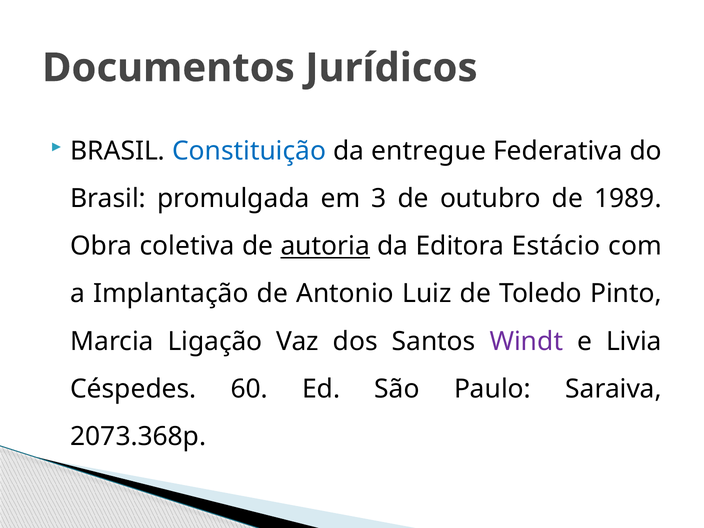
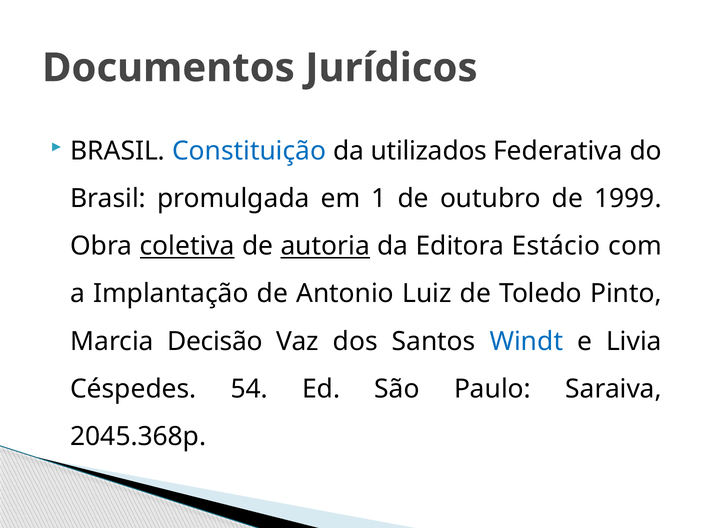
entregue: entregue -> utilizados
3: 3 -> 1
1989: 1989 -> 1999
coletiva underline: none -> present
Ligação: Ligação -> Decisão
Windt colour: purple -> blue
60: 60 -> 54
2073.368p: 2073.368p -> 2045.368p
